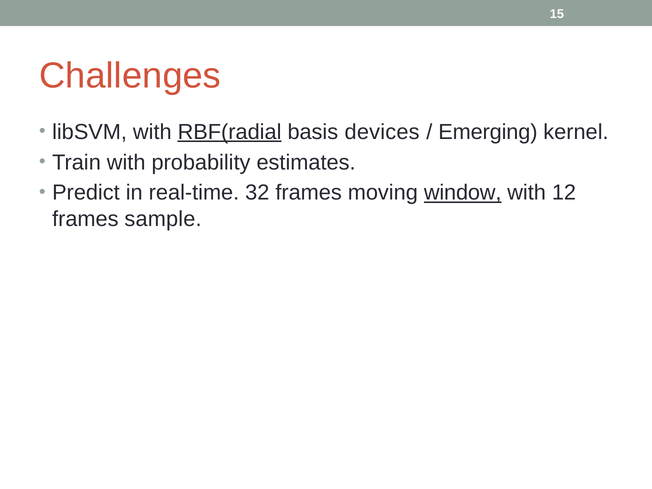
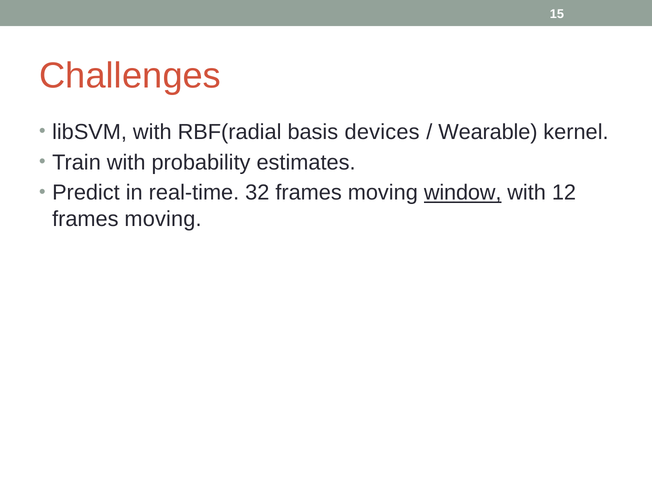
RBF(radial underline: present -> none
Emerging: Emerging -> Wearable
sample at (163, 219): sample -> moving
